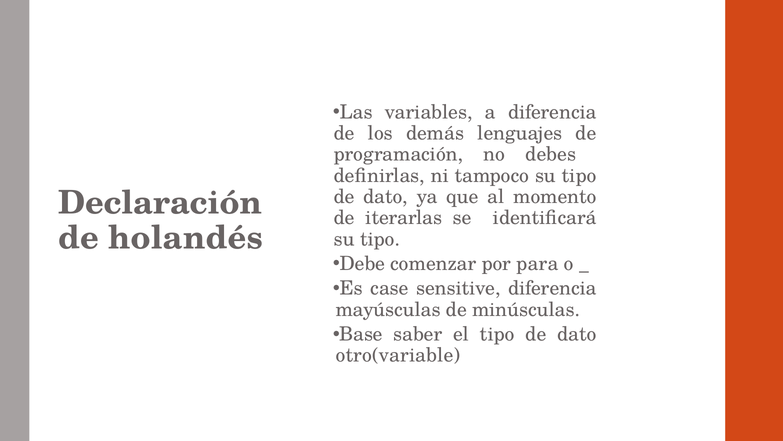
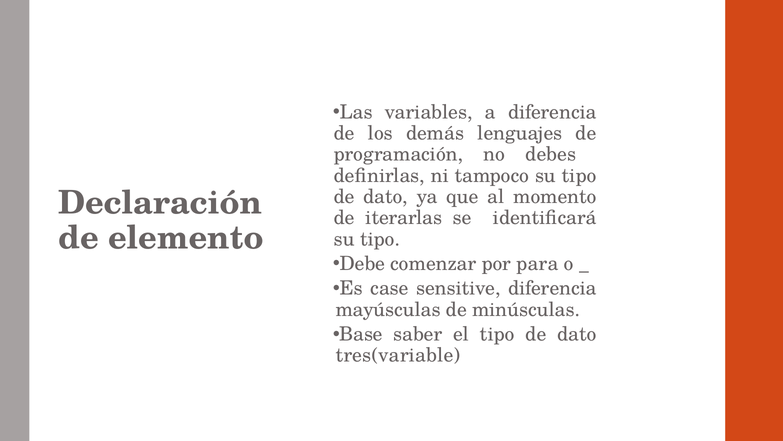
holandés: holandés -> elemento
otro(variable: otro(variable -> tres(variable
